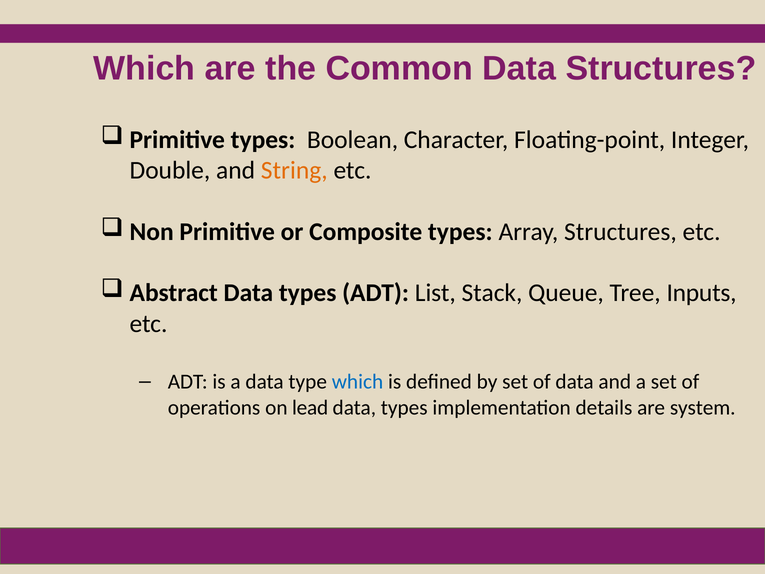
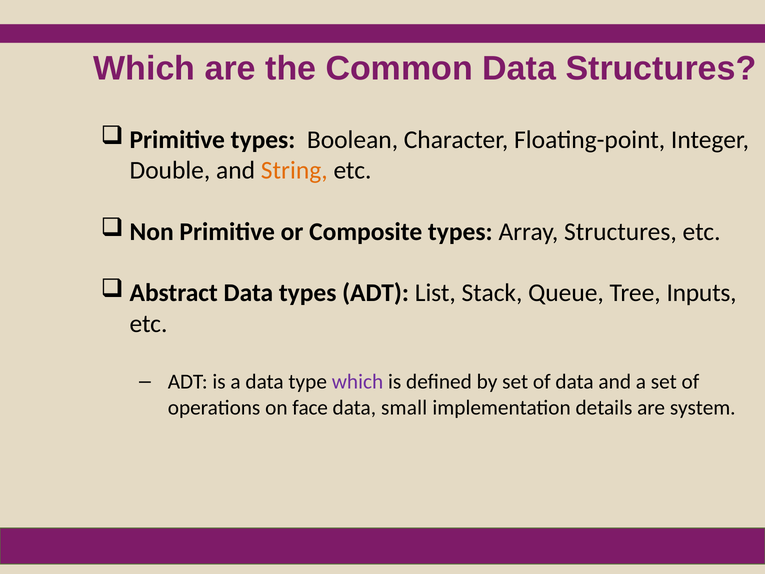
which at (358, 382) colour: blue -> purple
lead: lead -> face
types at (404, 407): types -> small
